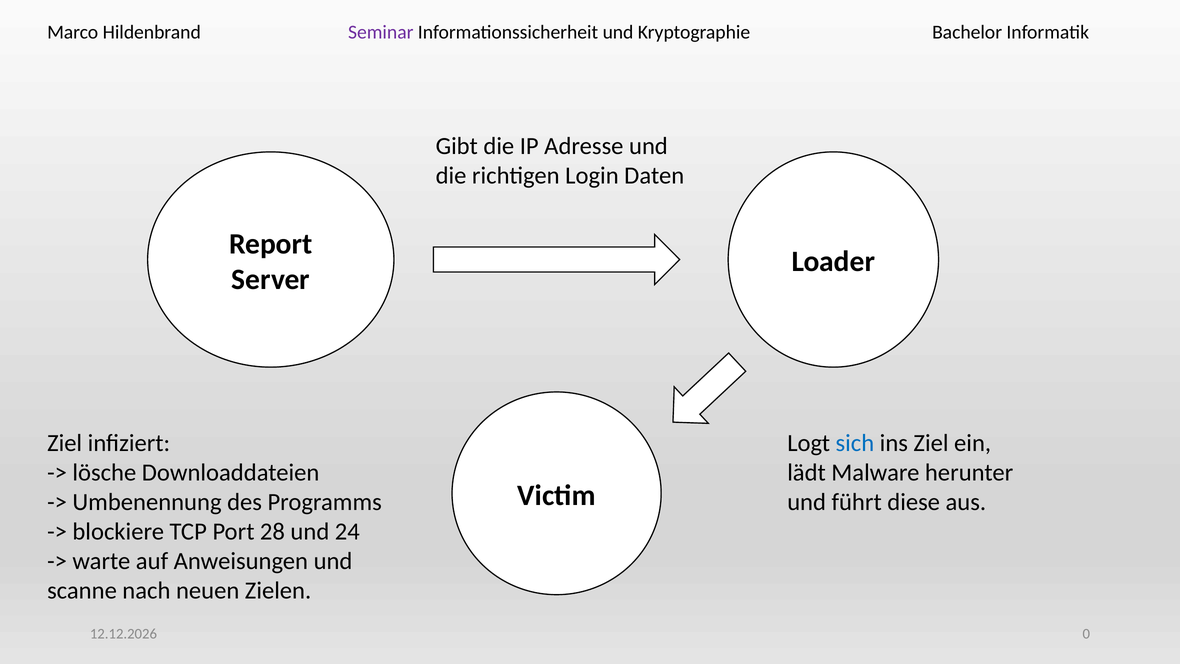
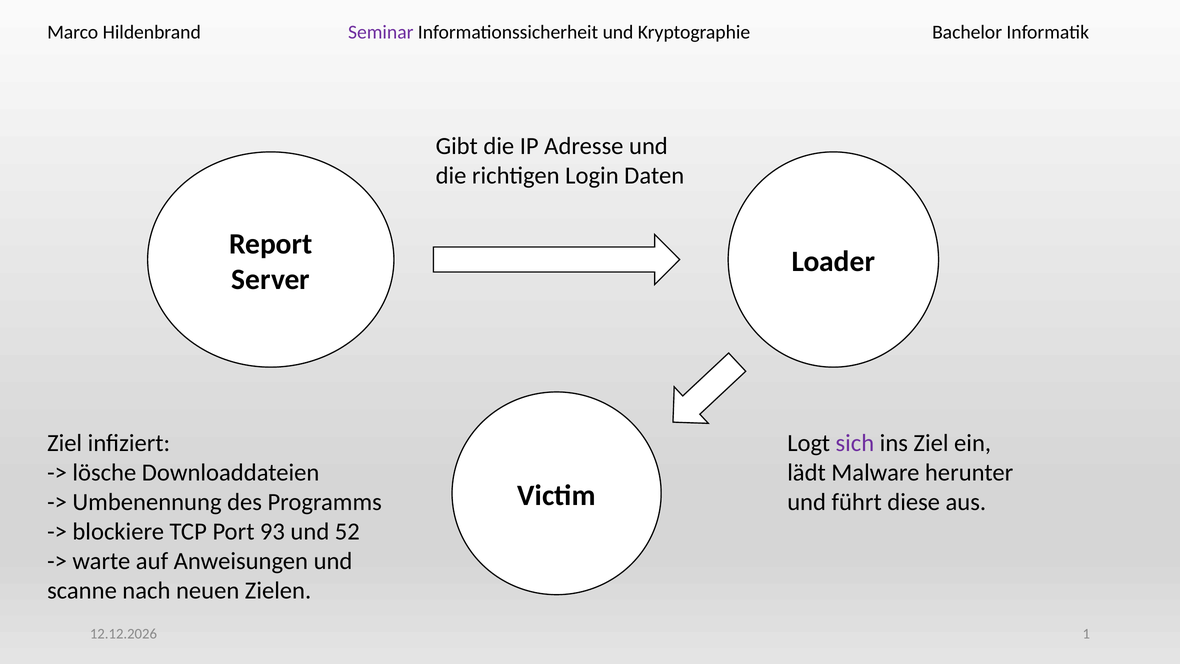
sich colour: blue -> purple
28: 28 -> 93
24: 24 -> 52
0: 0 -> 1
